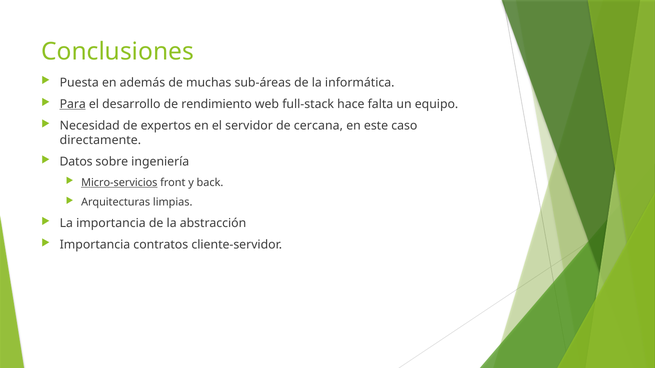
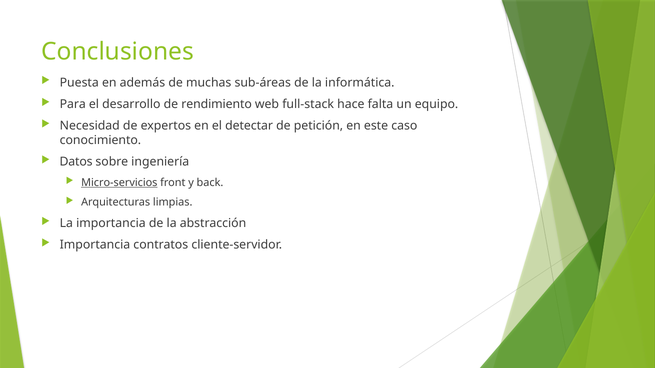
Para underline: present -> none
servidor: servidor -> detectar
cercana: cercana -> petición
directamente: directamente -> conocimiento
